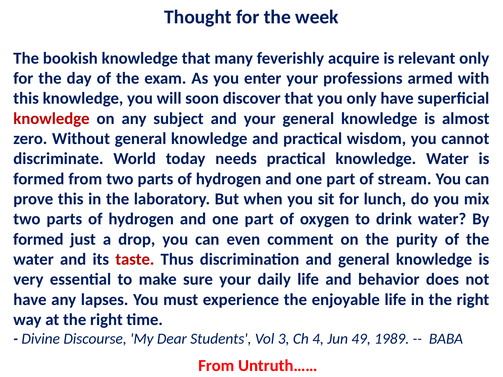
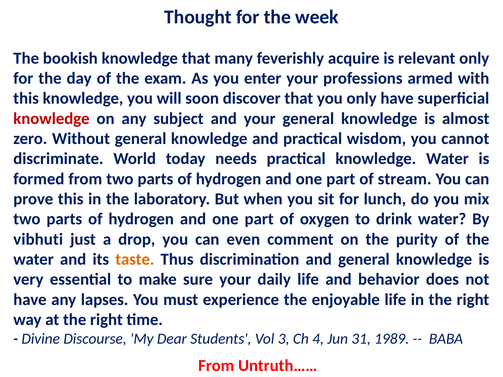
formed at (38, 239): formed -> vibhuti
taste colour: red -> orange
49: 49 -> 31
